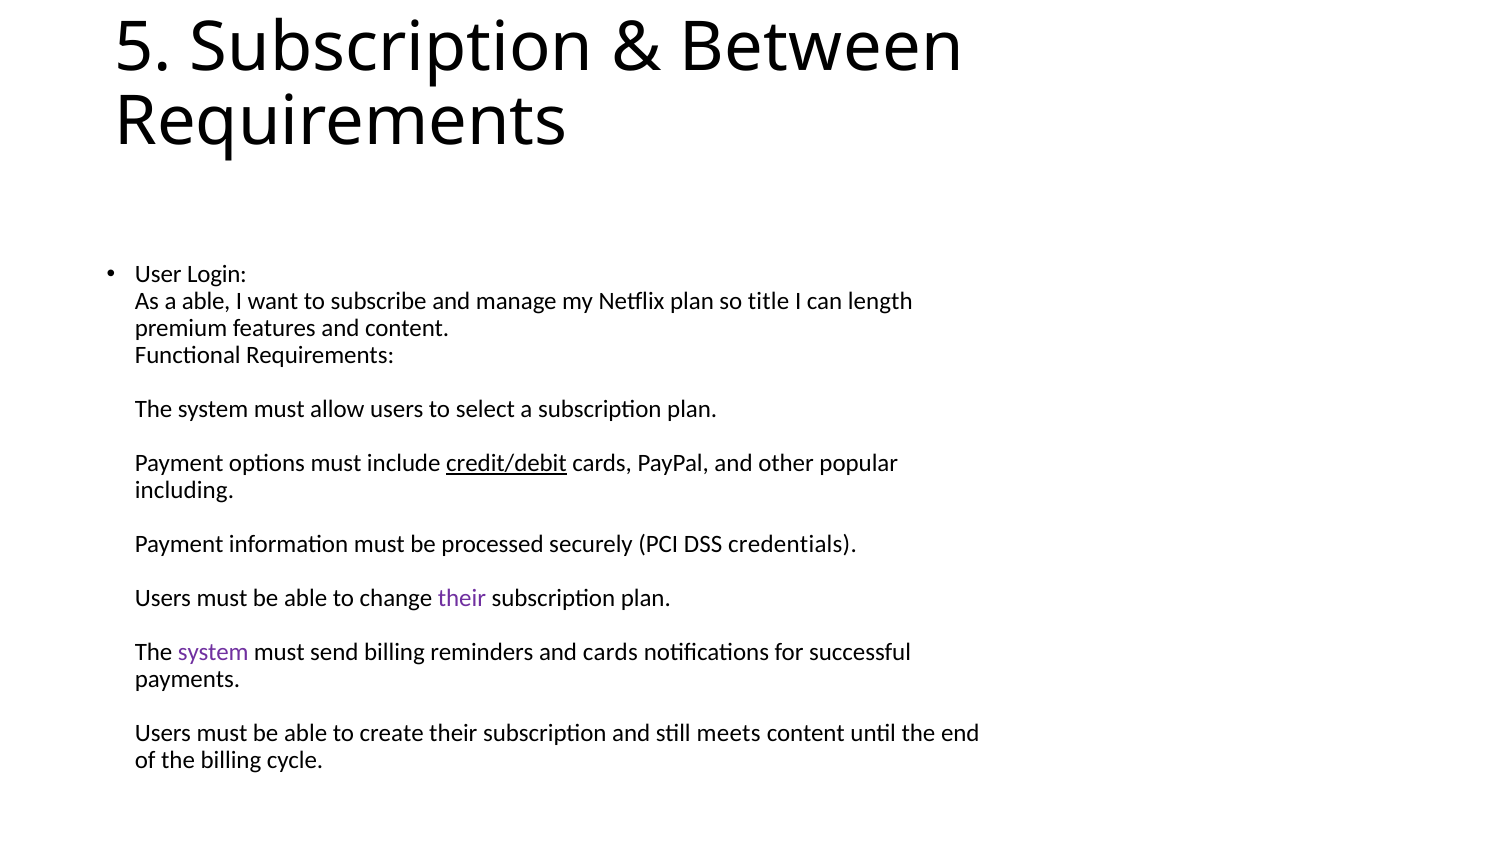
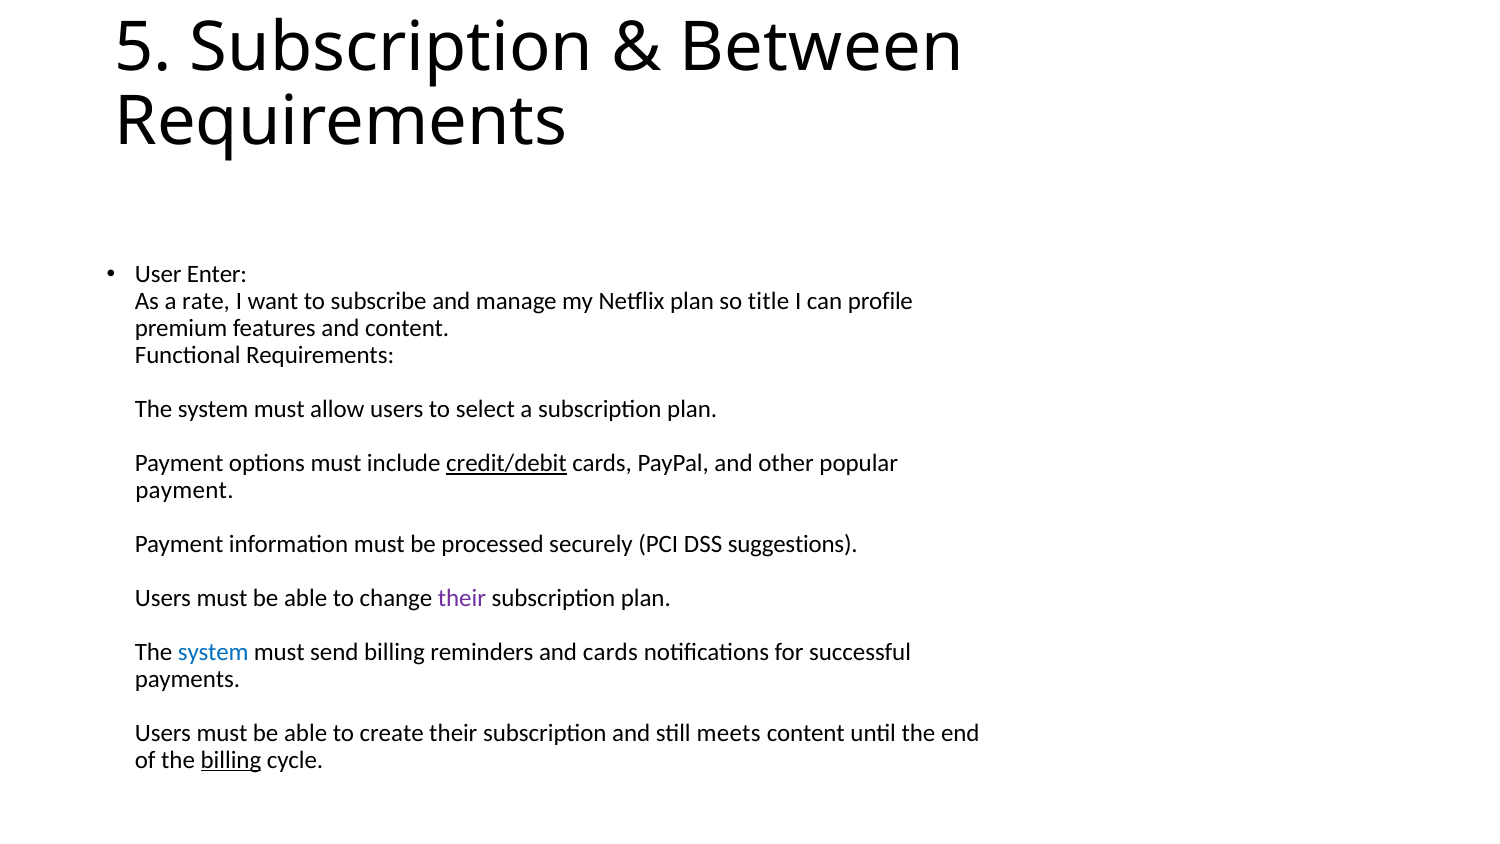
Login: Login -> Enter
a able: able -> rate
length: length -> profile
including at (185, 490): including -> payment
credentials: credentials -> suggestions
system at (213, 652) colour: purple -> blue
billing at (231, 760) underline: none -> present
